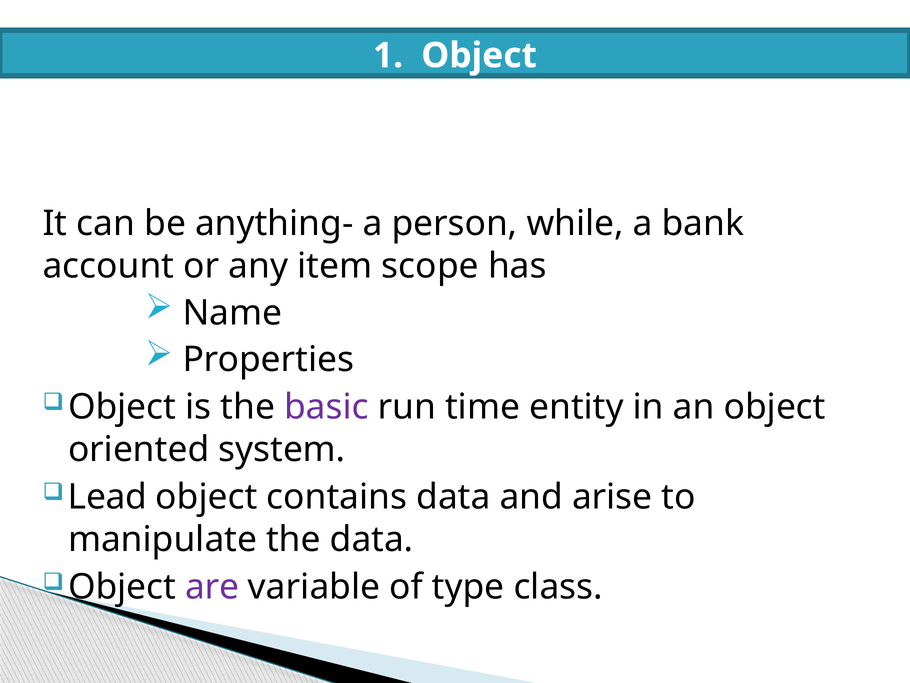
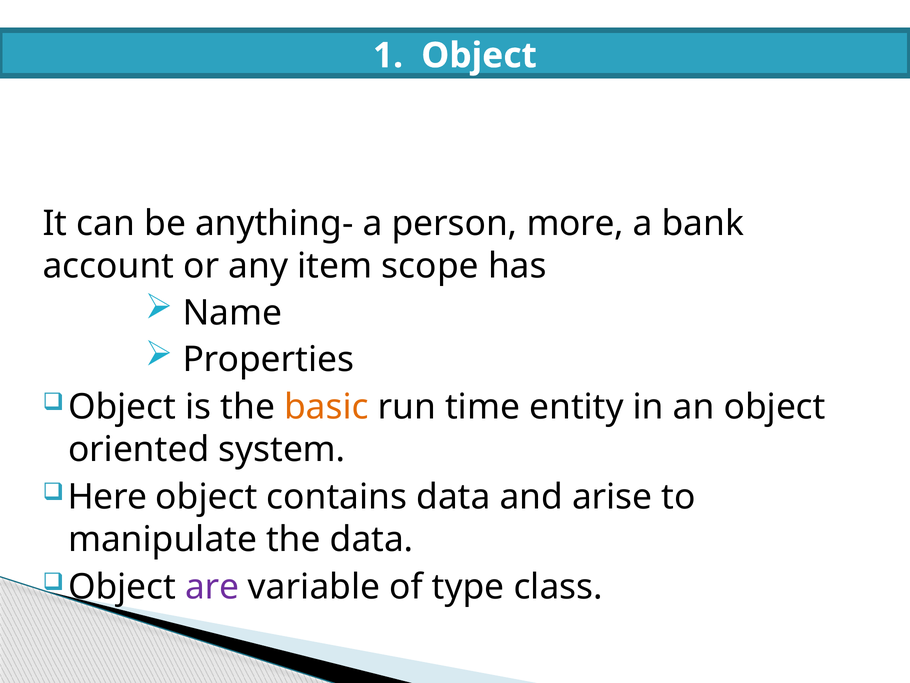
while: while -> more
basic colour: purple -> orange
Lead: Lead -> Here
